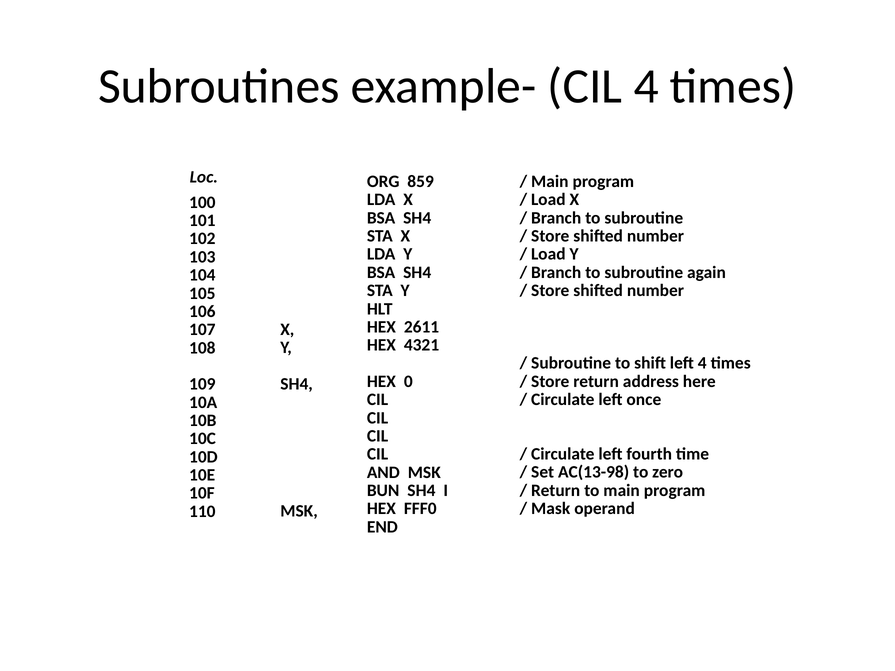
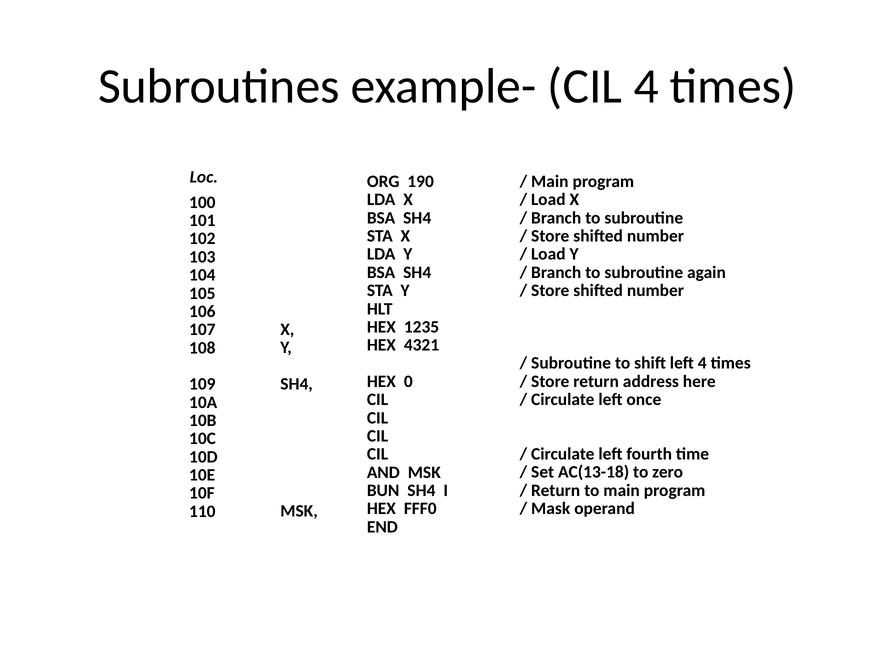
859: 859 -> 190
2611: 2611 -> 1235
AC(13-98: AC(13-98 -> AC(13-18
